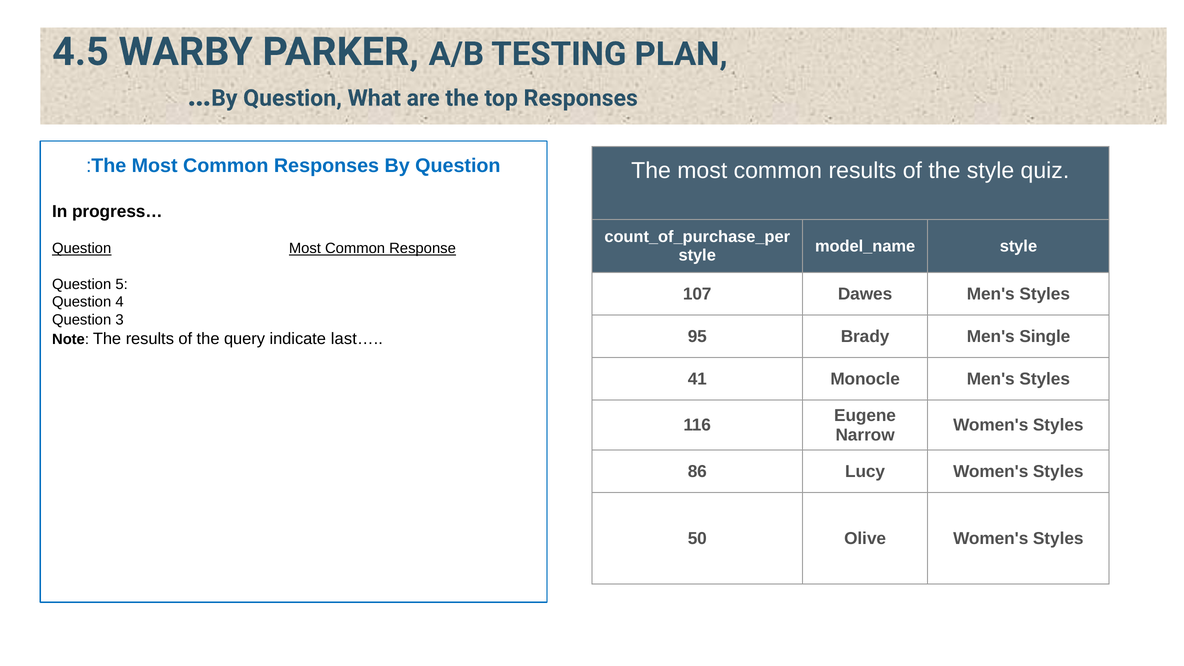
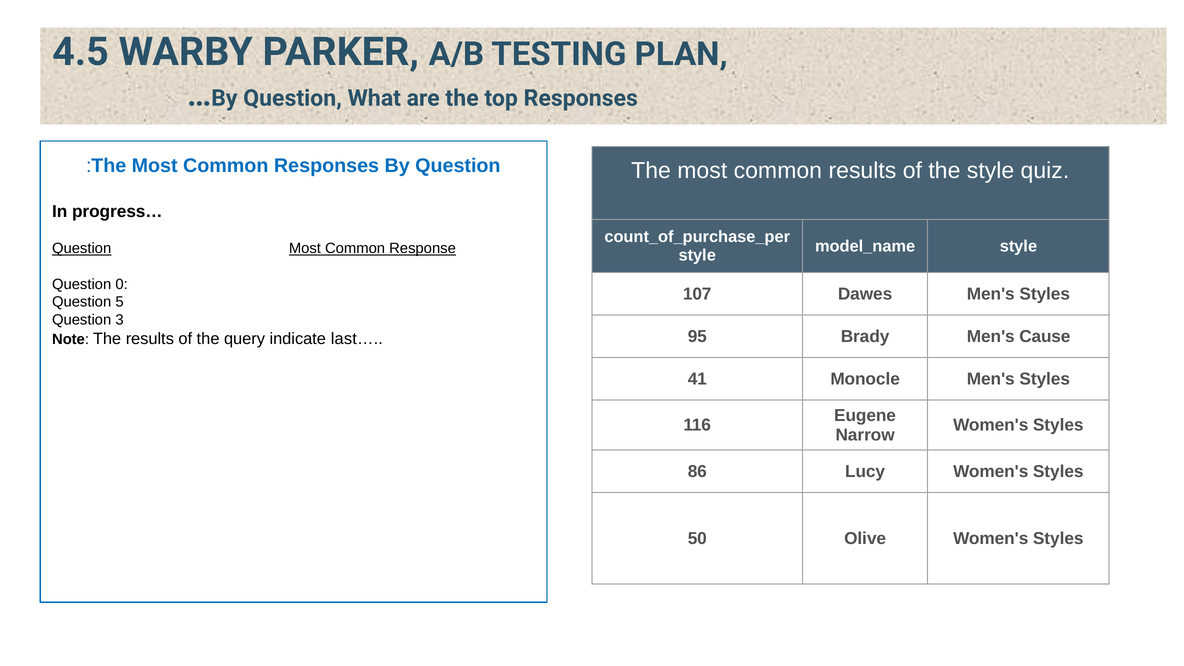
5: 5 -> 0
4: 4 -> 5
Single: Single -> Cause
